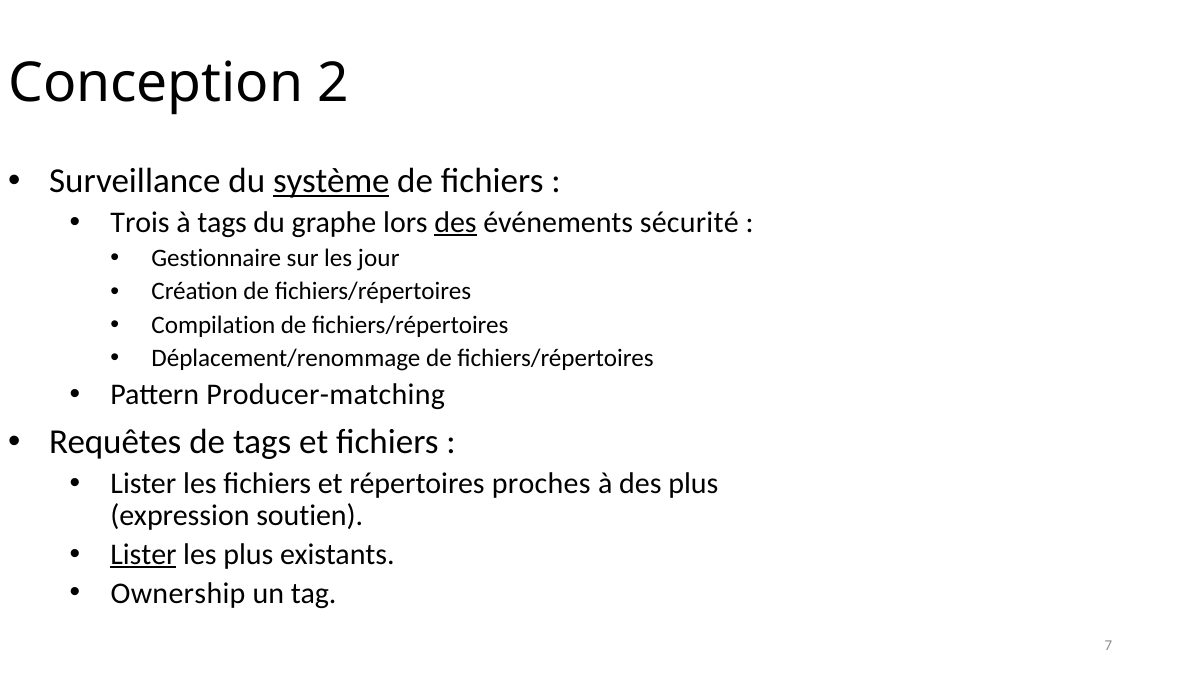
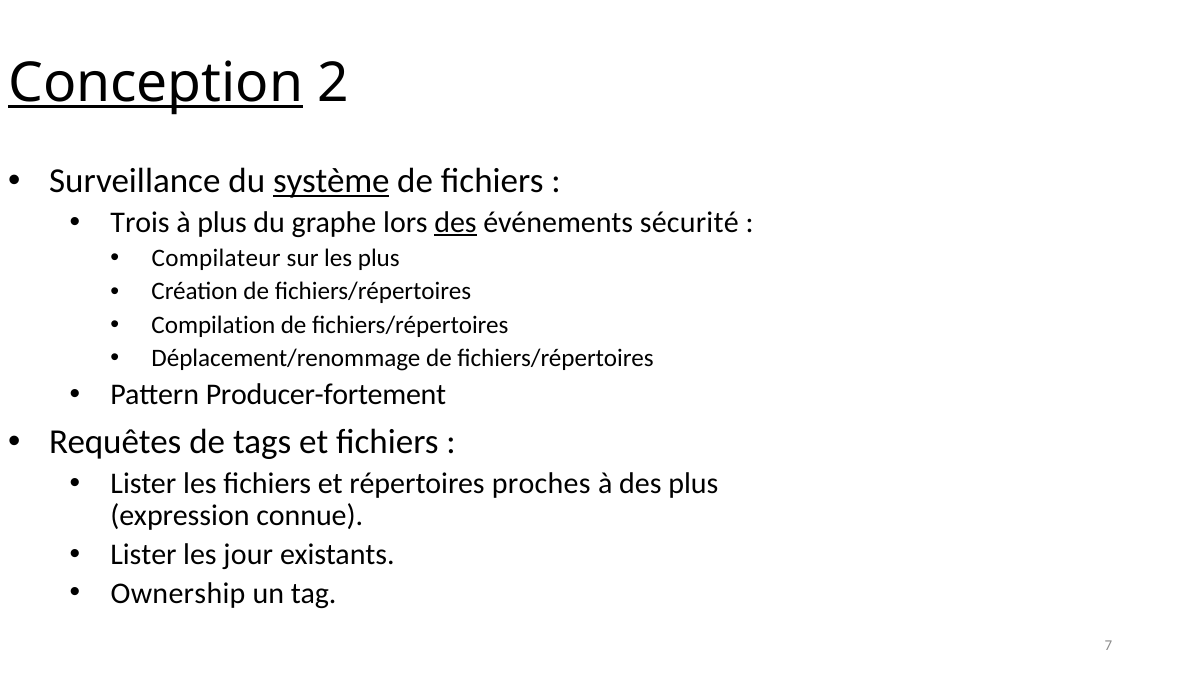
Conception underline: none -> present
à tags: tags -> plus
Gestionnaire: Gestionnaire -> Compilateur
les jour: jour -> plus
Producer-matching: Producer-matching -> Producer-fortement
soutien: soutien -> connue
Lister at (144, 555) underline: present -> none
les plus: plus -> jour
